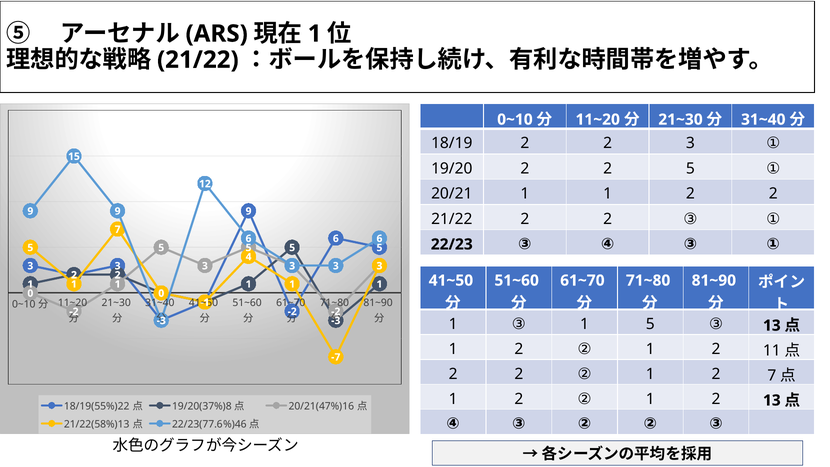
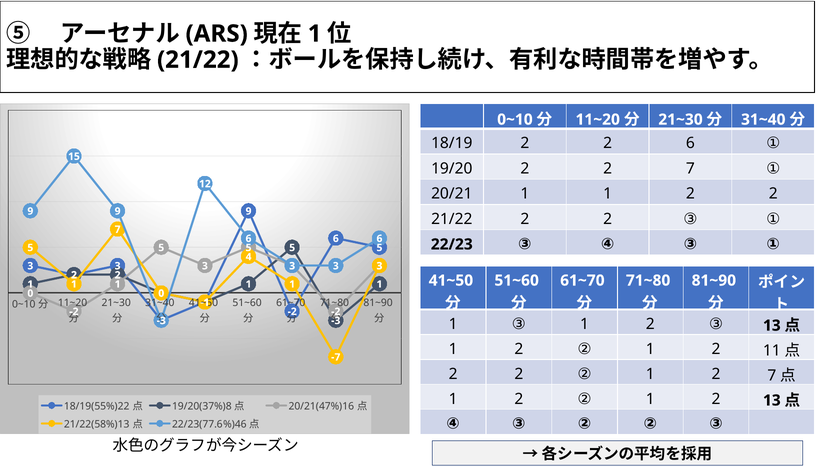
2 2 3: 3 -> 6
2 2 5: 5 -> 7
③ 1 5: 5 -> 2
